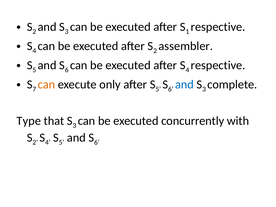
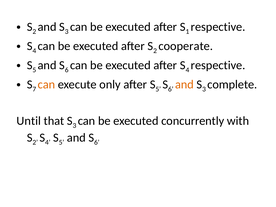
assembler: assembler -> cooperate
and at (184, 84) colour: blue -> orange
Type: Type -> Until
